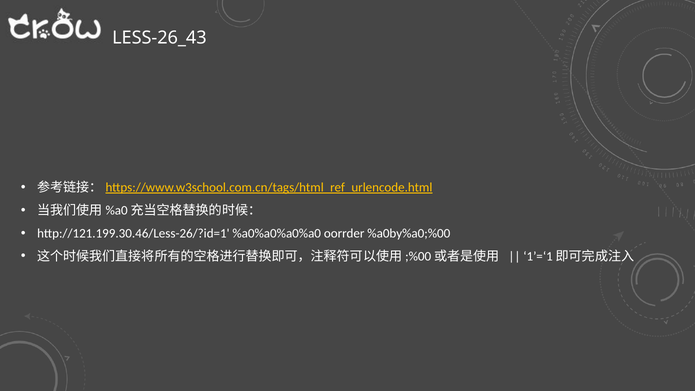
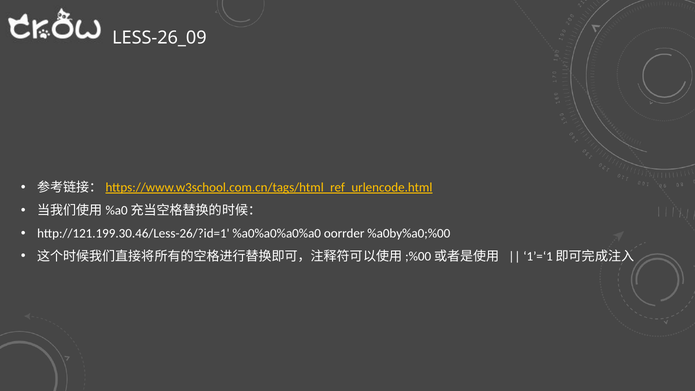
LESS-26_43: LESS-26_43 -> LESS-26_09
